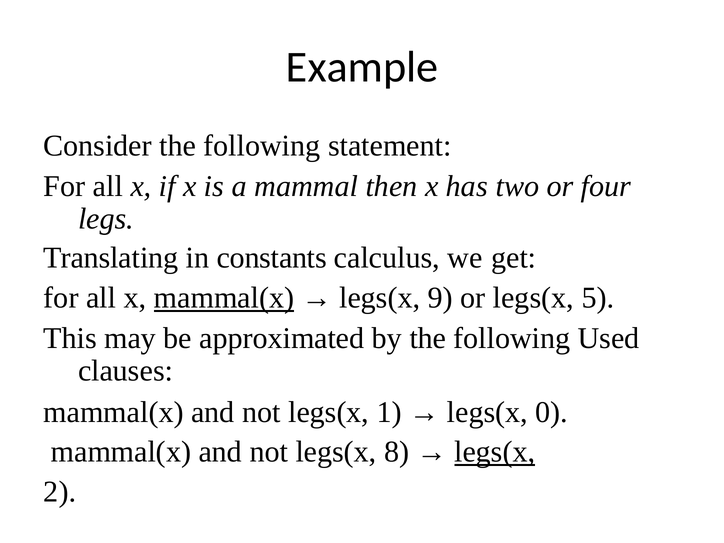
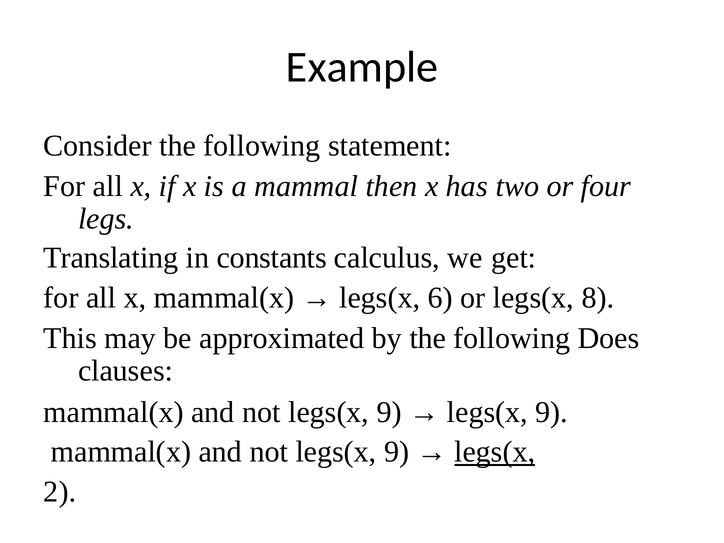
mammal(x at (224, 298) underline: present -> none
9: 9 -> 6
5: 5 -> 8
Used: Used -> Does
1 at (389, 412): 1 -> 9
0 at (552, 412): 0 -> 9
8 at (397, 452): 8 -> 9
